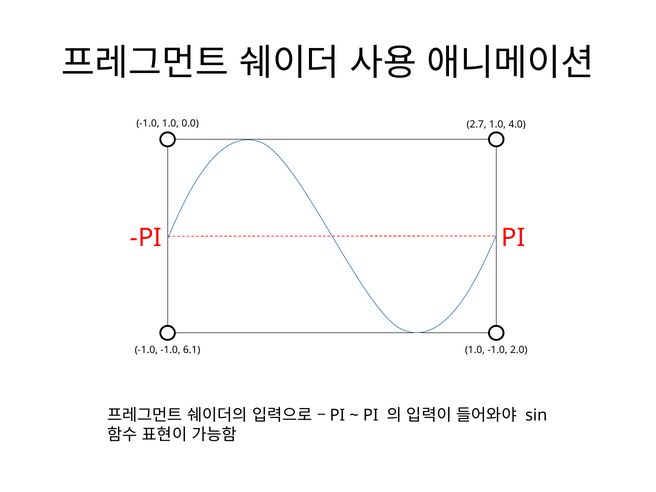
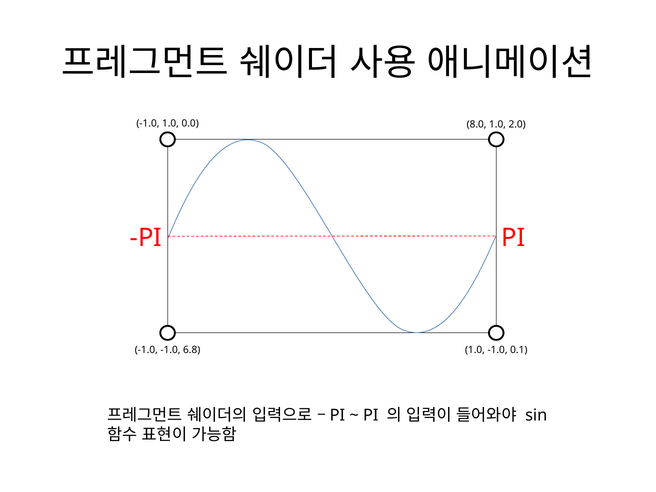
2.7: 2.7 -> 8.0
4.0: 4.0 -> 2.0
6.1: 6.1 -> 6.8
2.0: 2.0 -> 0.1
